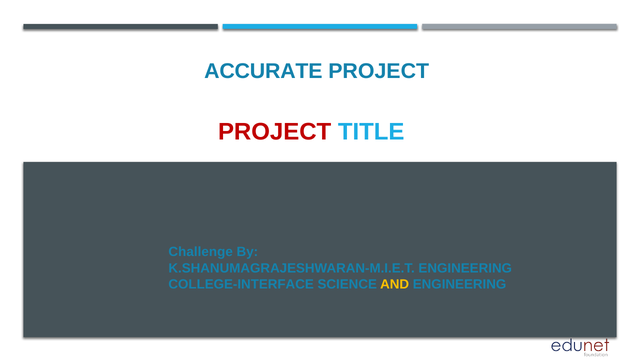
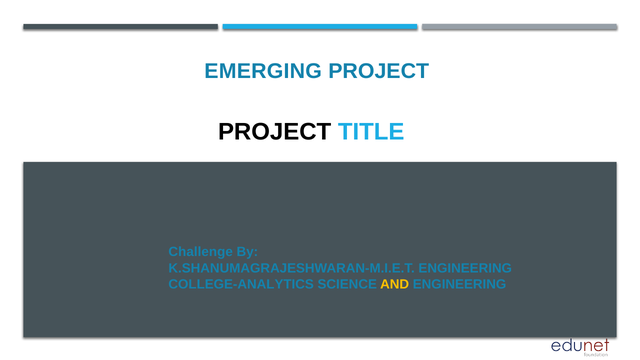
ACCURATE: ACCURATE -> EMERGING
PROJECT at (275, 132) colour: red -> black
COLLEGE-INTERFACE: COLLEGE-INTERFACE -> COLLEGE-ANALYTICS
